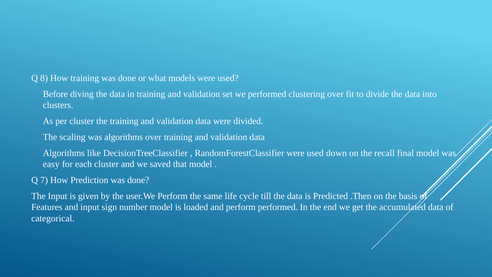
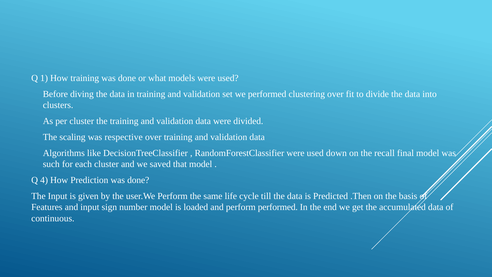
8: 8 -> 1
algorithms: algorithms -> respective
easy: easy -> such
7: 7 -> 4
categorical: categorical -> continuous
